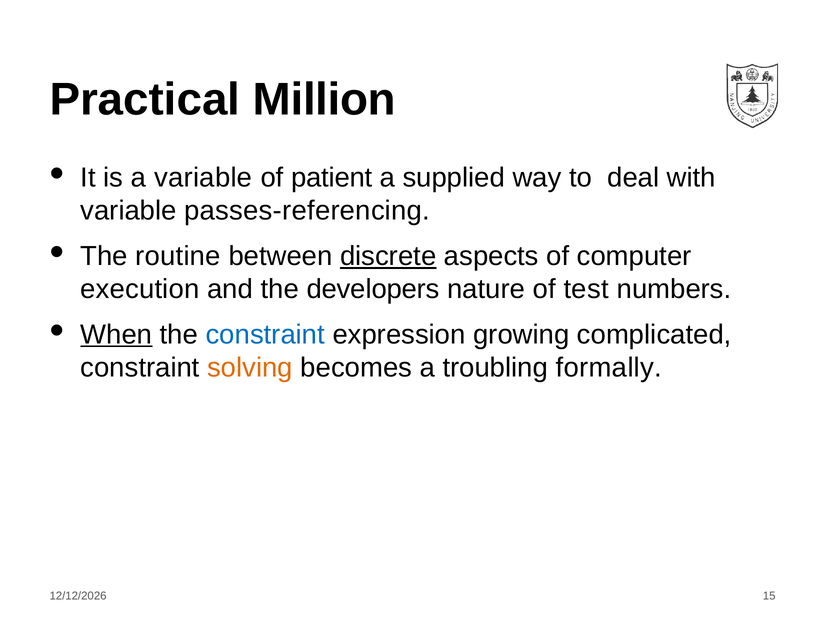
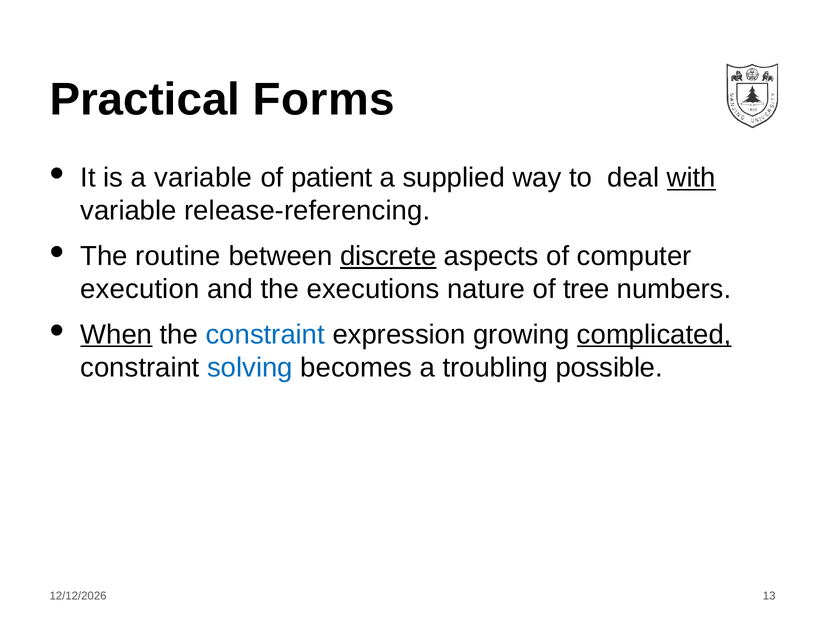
Million: Million -> Forms
with underline: none -> present
passes-referencing: passes-referencing -> release-referencing
developers: developers -> executions
test: test -> tree
complicated underline: none -> present
solving colour: orange -> blue
formally: formally -> possible
15: 15 -> 13
